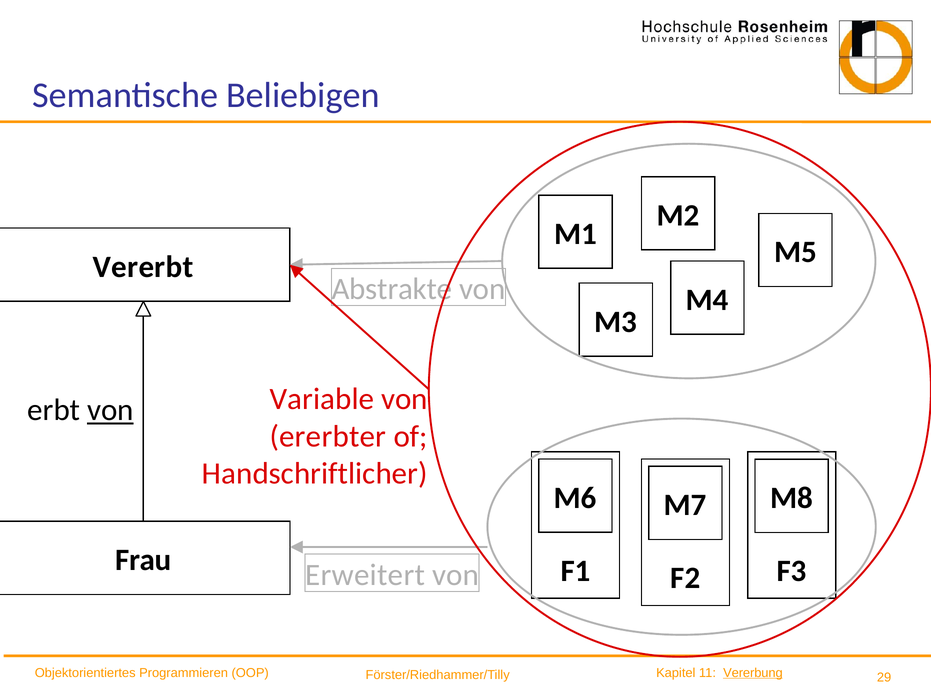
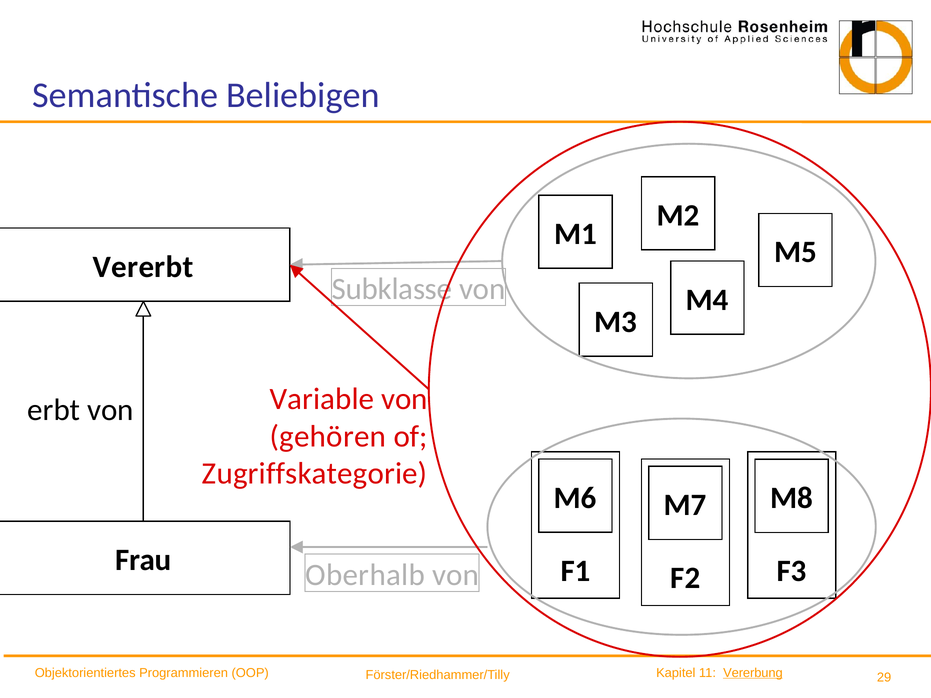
Abstrakte: Abstrakte -> Subklasse
von at (110, 410) underline: present -> none
ererbter: ererbter -> gehören
Handschriftlicher: Handschriftlicher -> Zugriffskategorie
Erweitert: Erweitert -> Oberhalb
